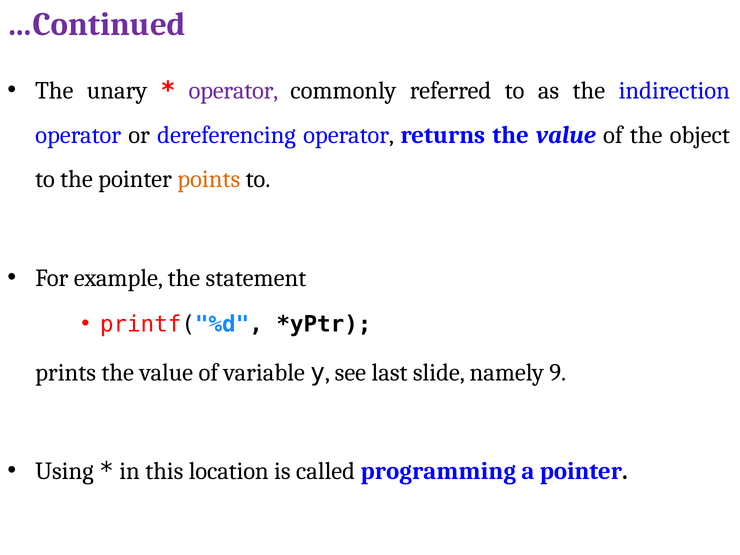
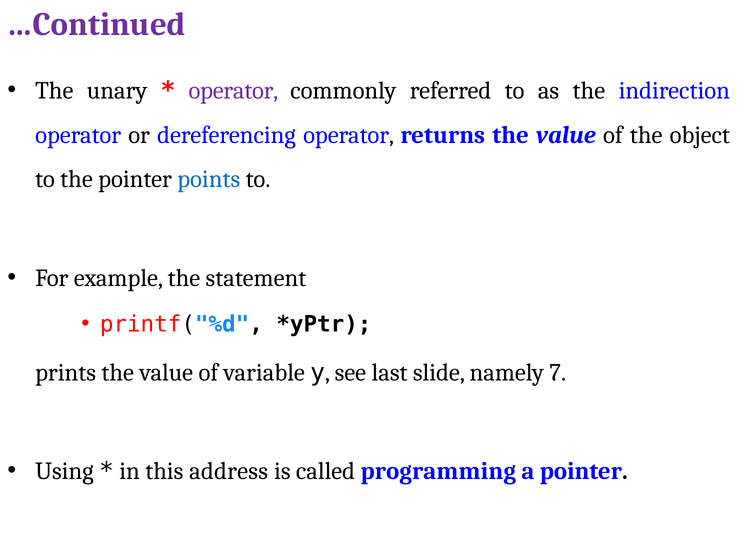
points colour: orange -> blue
9: 9 -> 7
location: location -> address
